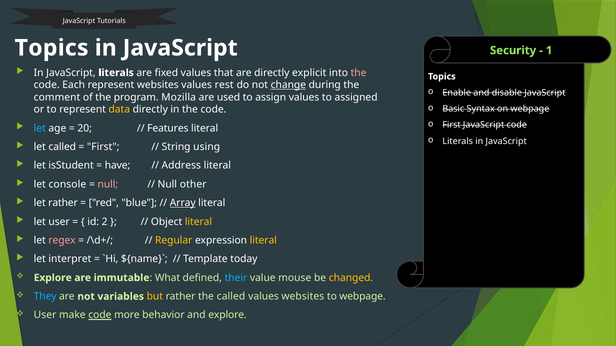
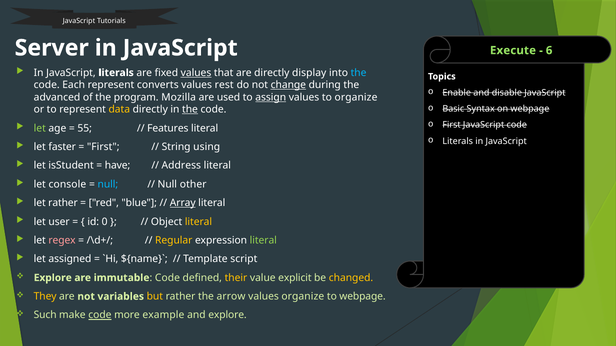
Topics at (52, 48): Topics -> Server
Security: Security -> Execute
1: 1 -> 6
values at (196, 73) underline: none -> present
explicit: explicit -> display
the at (359, 73) colour: pink -> light blue
represent websites: websites -> converts
comment: comment -> advanced
assign underline: none -> present
to assigned: assigned -> organize
the at (190, 110) underline: none -> present
let at (40, 128) colour: light blue -> light green
20: 20 -> 55
let called: called -> faster
null at (108, 185) colour: pink -> light blue
2: 2 -> 0
literal at (263, 241) colour: yellow -> light green
interpret: interpret -> assigned
today: today -> script
immutable What: What -> Code
their colour: light blue -> yellow
mouse: mouse -> explicit
They colour: light blue -> yellow
the called: called -> arrow
values websites: websites -> organize
User at (45, 316): User -> Such
behavior: behavior -> example
